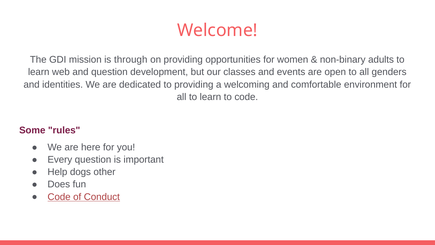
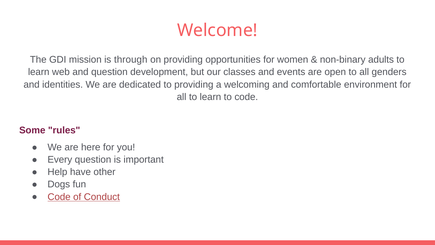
dogs: dogs -> have
Does: Does -> Dogs
